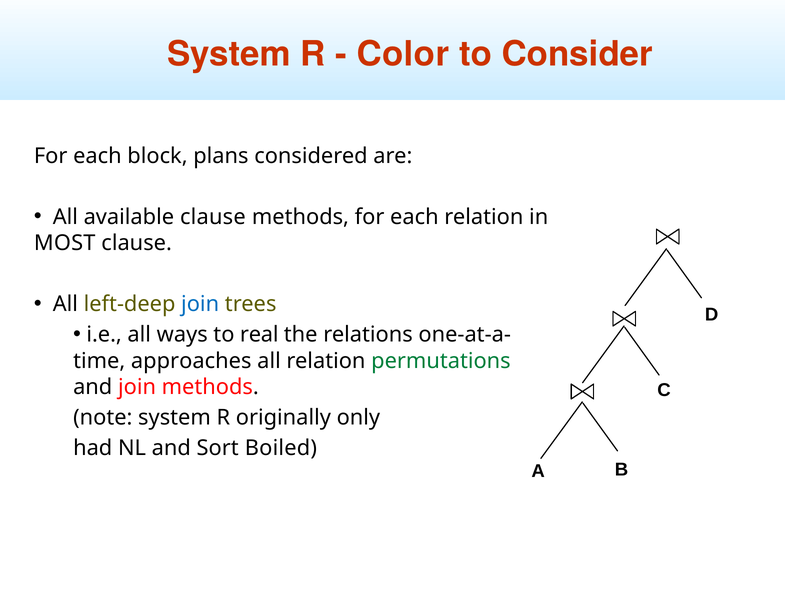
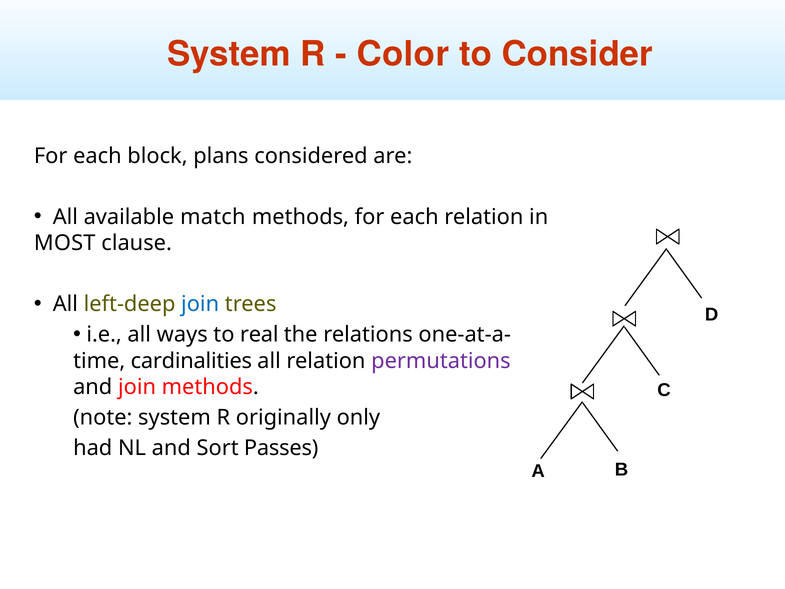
available clause: clause -> match
approaches: approaches -> cardinalities
permutations colour: green -> purple
Boiled: Boiled -> Passes
